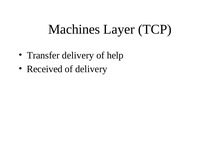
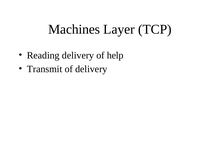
Transfer: Transfer -> Reading
Received: Received -> Transmit
